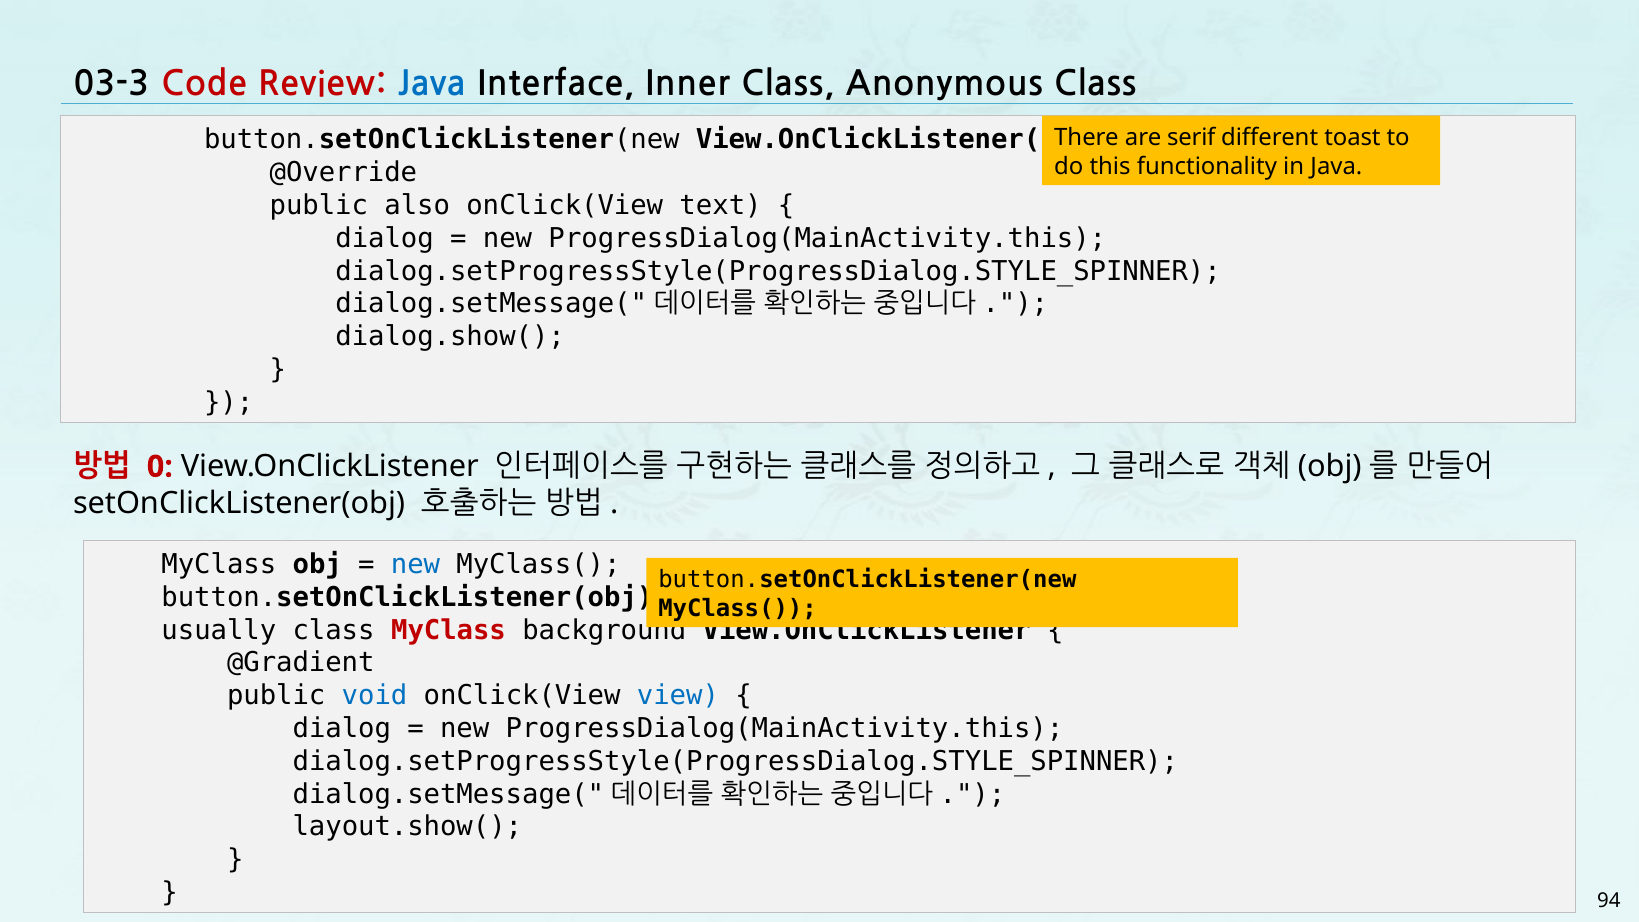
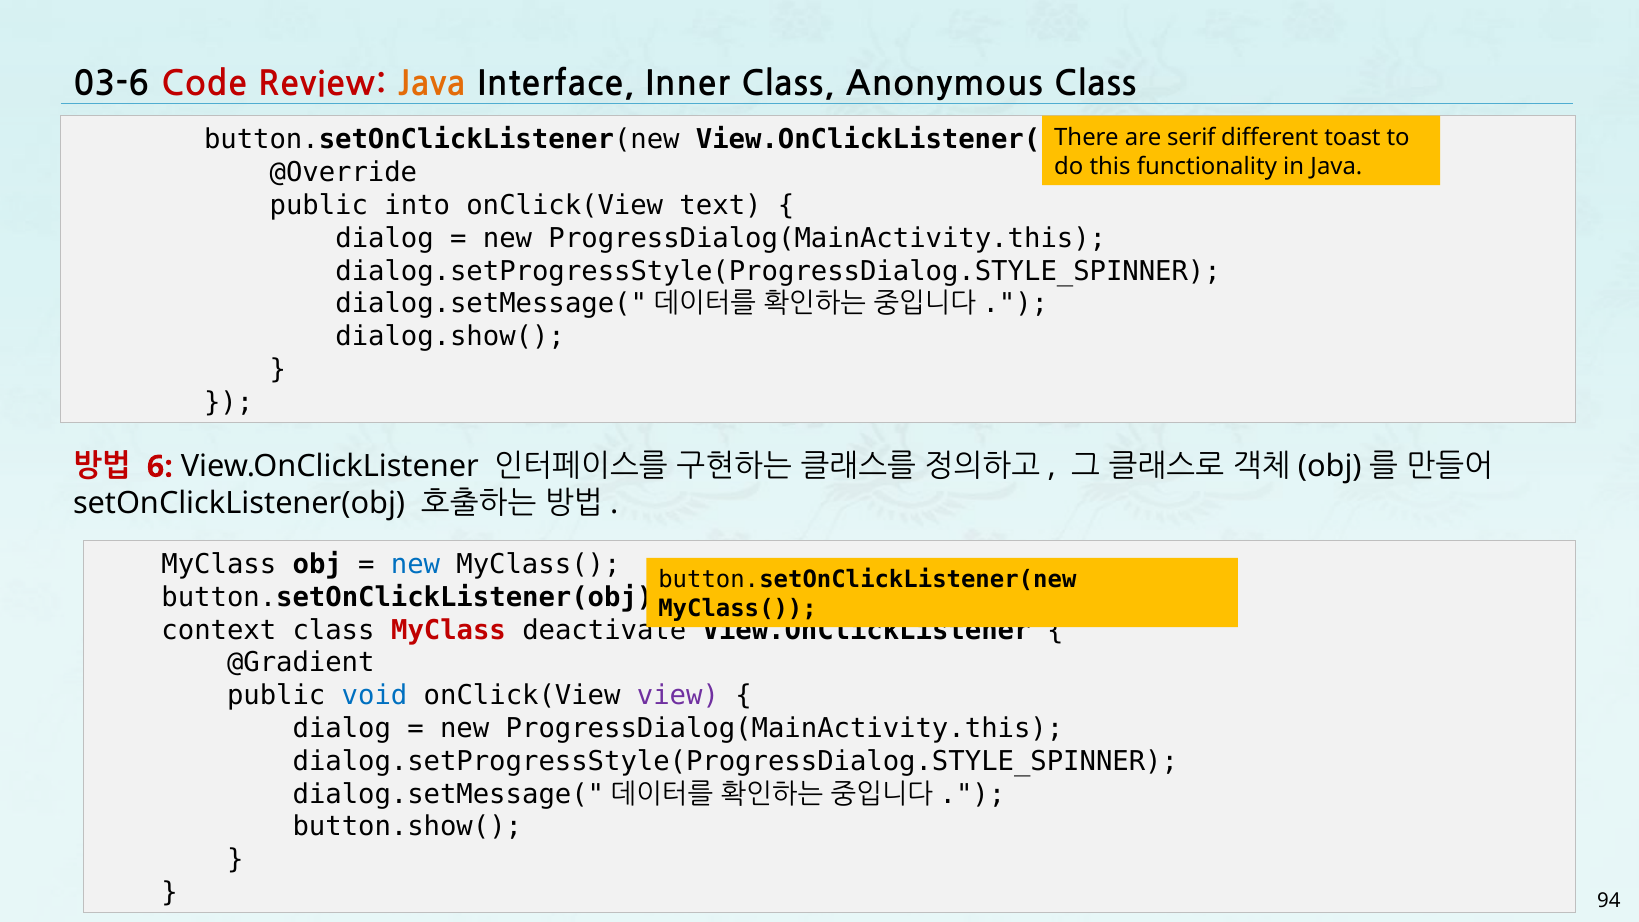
03-3: 03-3 -> 03-6
Java at (432, 84) colour: blue -> orange
also: also -> into
0: 0 -> 6
usually: usually -> context
background: background -> deactivate
view colour: blue -> purple
layout.show(: layout.show( -> button.show(
